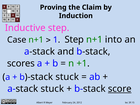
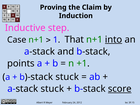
1 Step: Step -> That
into underline: none -> present
scores: scores -> points
